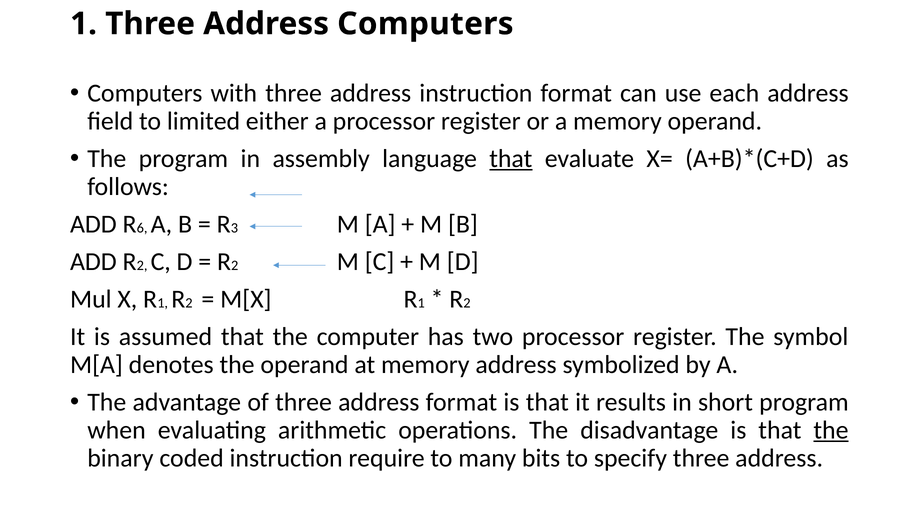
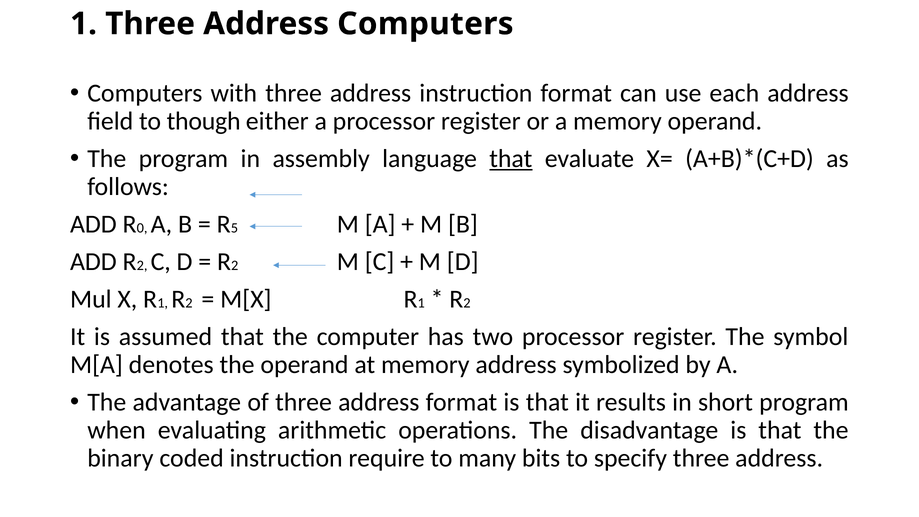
limited: limited -> though
6: 6 -> 0
3: 3 -> 5
the at (831, 430) underline: present -> none
